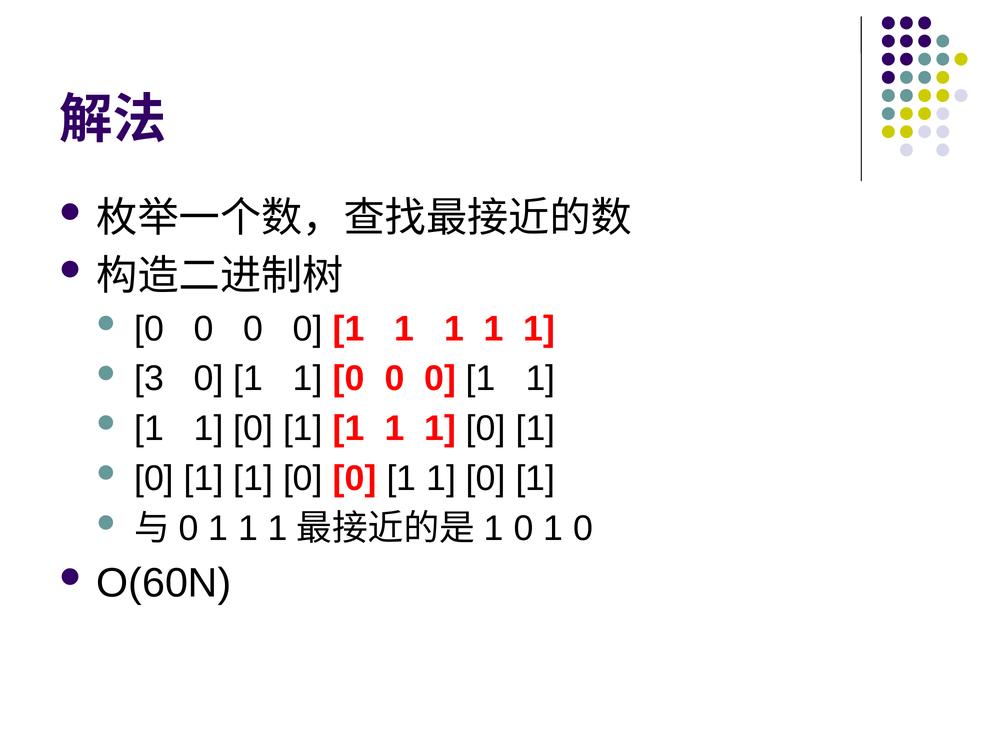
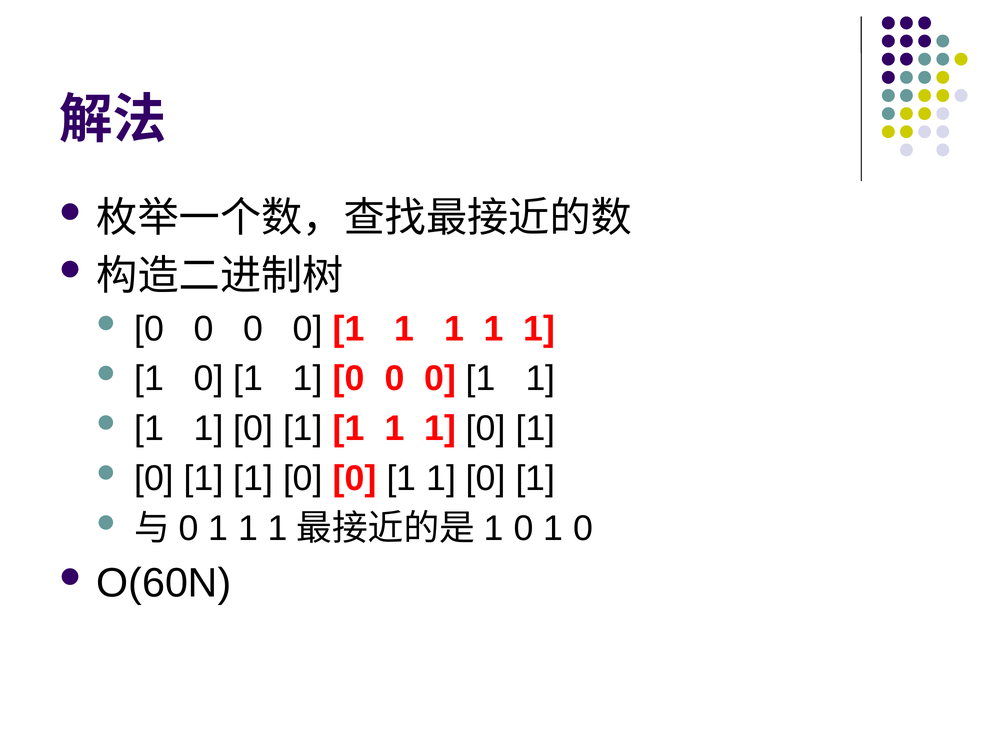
3 at (149, 379): 3 -> 1
